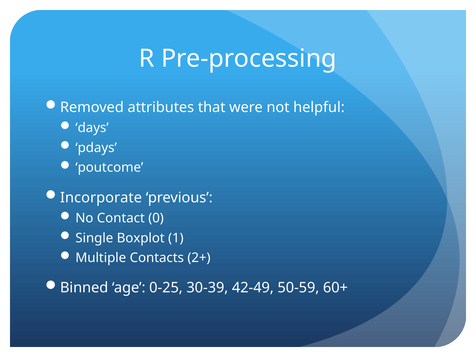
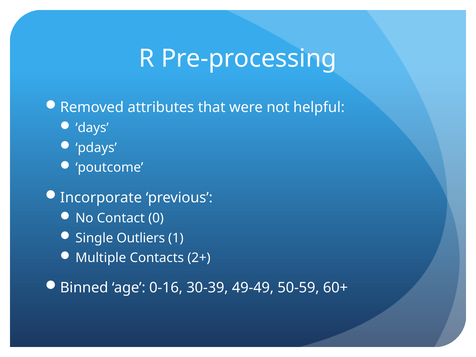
Boxplot: Boxplot -> Outliers
0-25: 0-25 -> 0-16
42-49: 42-49 -> 49-49
